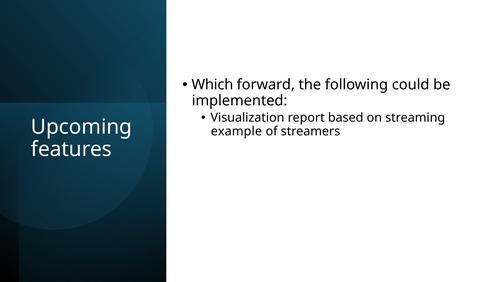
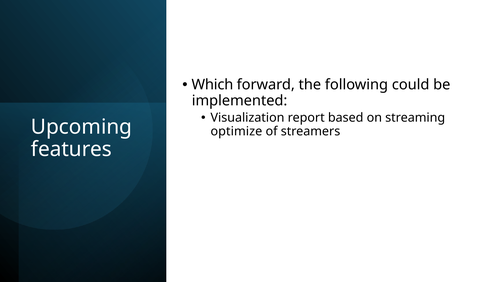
example: example -> optimize
